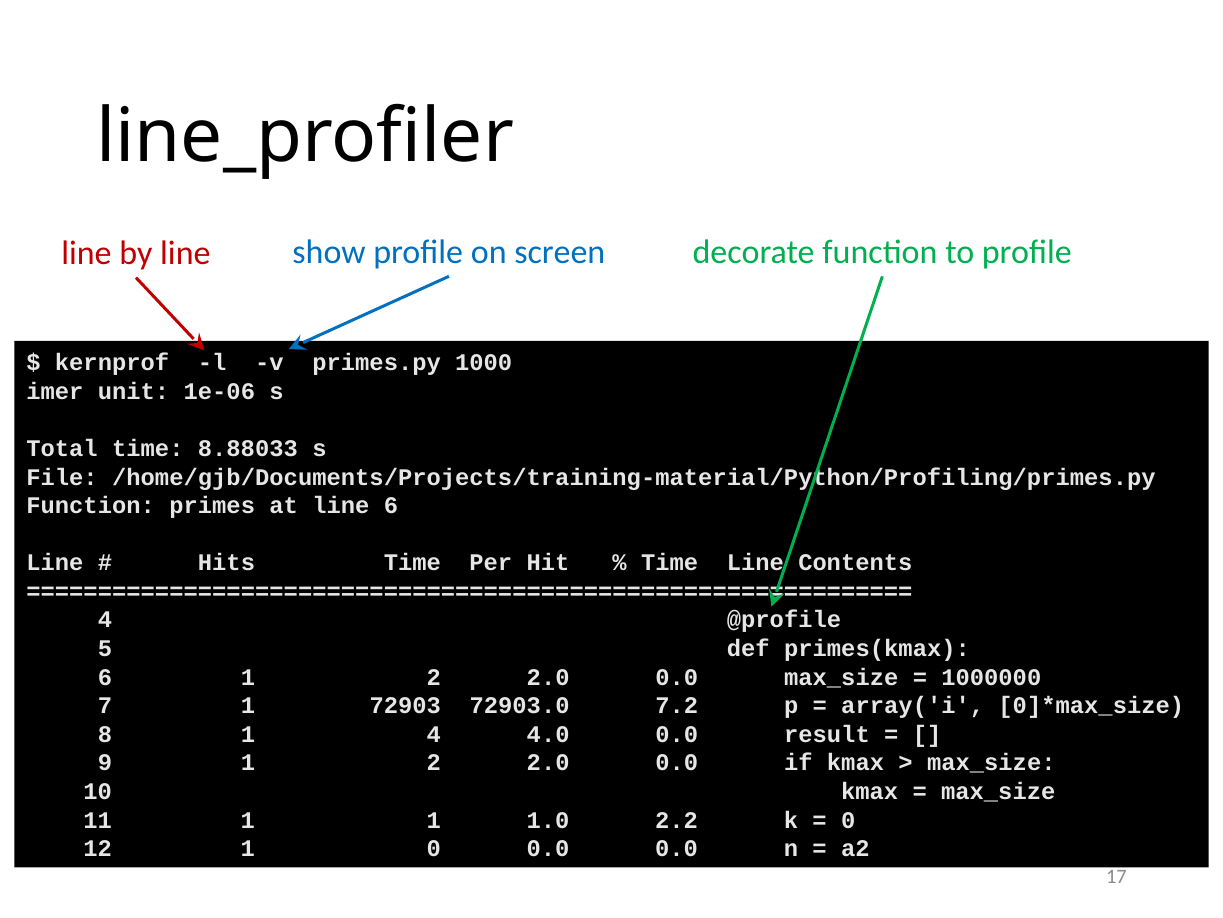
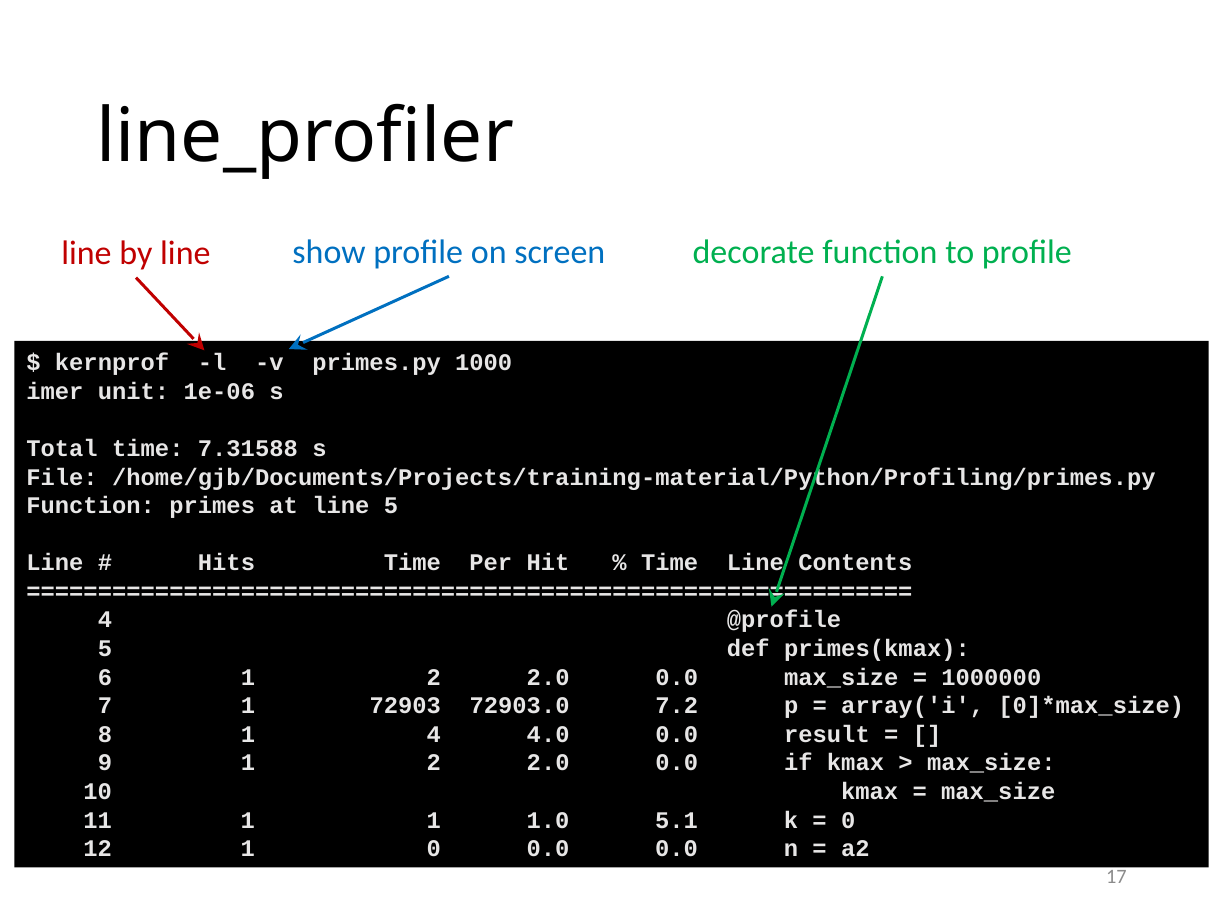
8.88033: 8.88033 -> 7.31588
line 6: 6 -> 5
2.2: 2.2 -> 5.1
